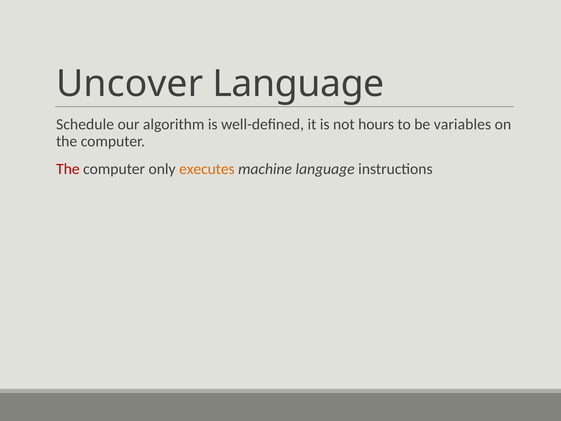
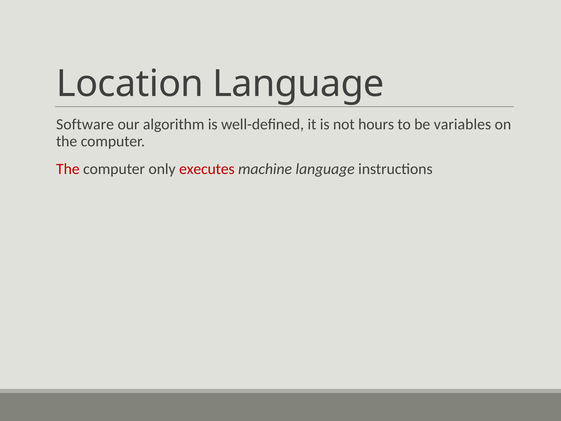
Uncover: Uncover -> Location
Schedule: Schedule -> Software
executes colour: orange -> red
